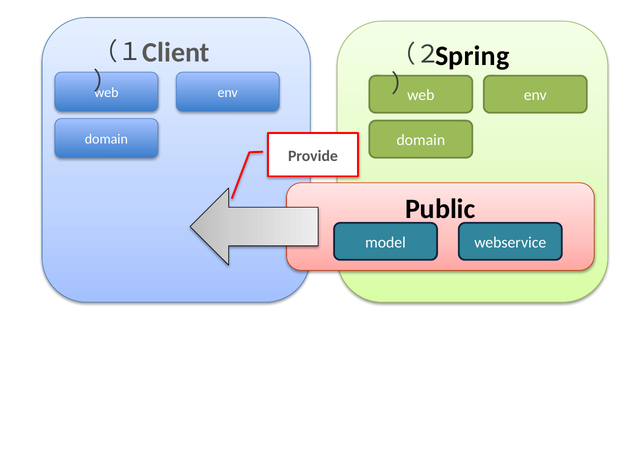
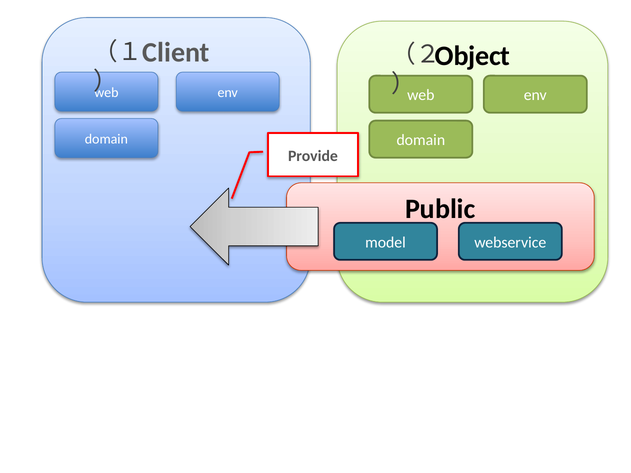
Spring: Spring -> Object
